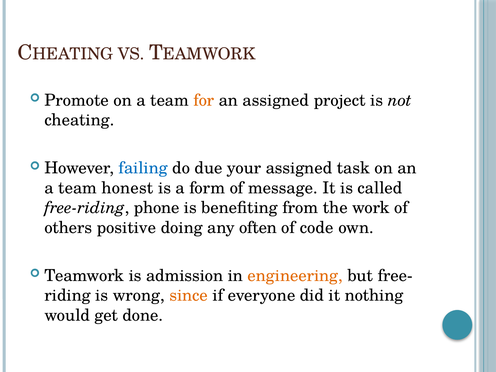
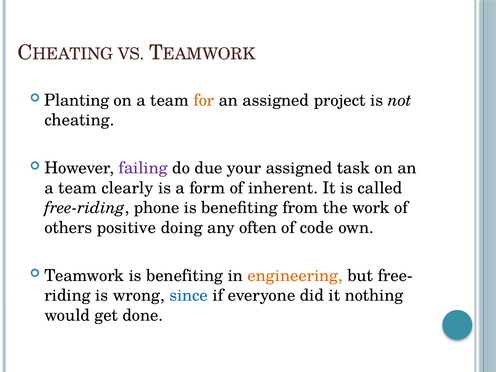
Promote: Promote -> Planting
failing colour: blue -> purple
honest: honest -> clearly
message: message -> inherent
Teamwork is admission: admission -> benefiting
since colour: orange -> blue
